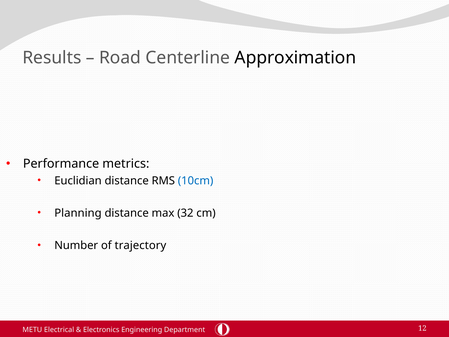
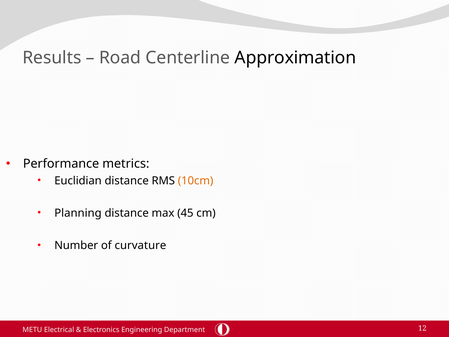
10cm colour: blue -> orange
32: 32 -> 45
trajectory: trajectory -> curvature
